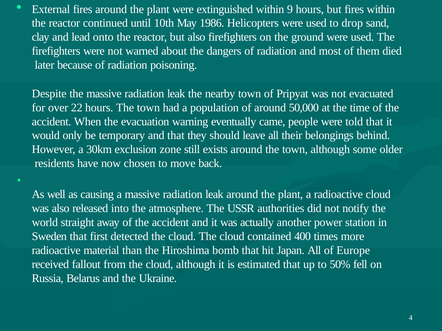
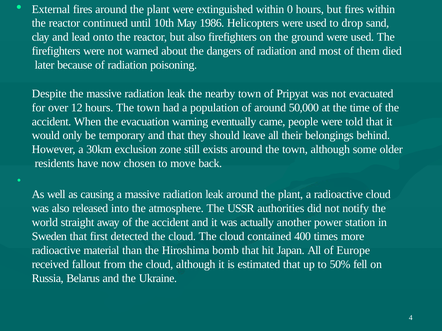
9: 9 -> 0
22: 22 -> 12
